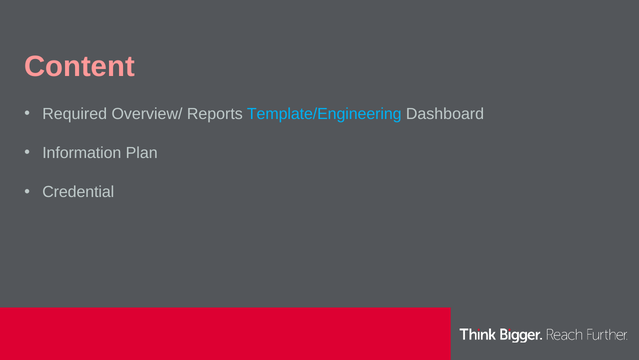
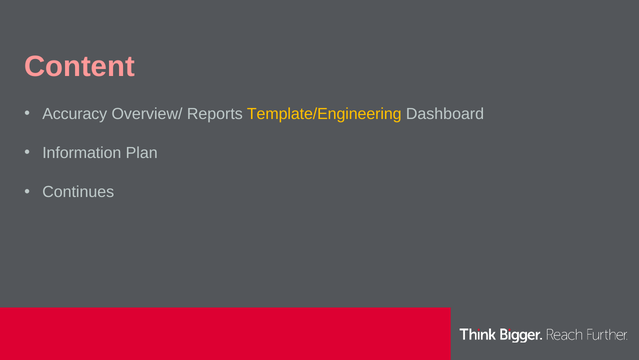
Required: Required -> Accuracy
Template/Engineering colour: light blue -> yellow
Credential: Credential -> Continues
